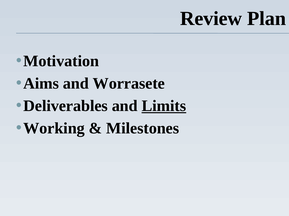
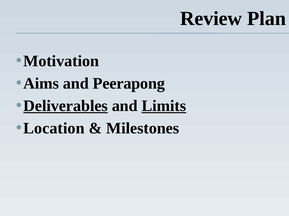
Worrasete: Worrasete -> Peerapong
Deliverables underline: none -> present
Working: Working -> Location
